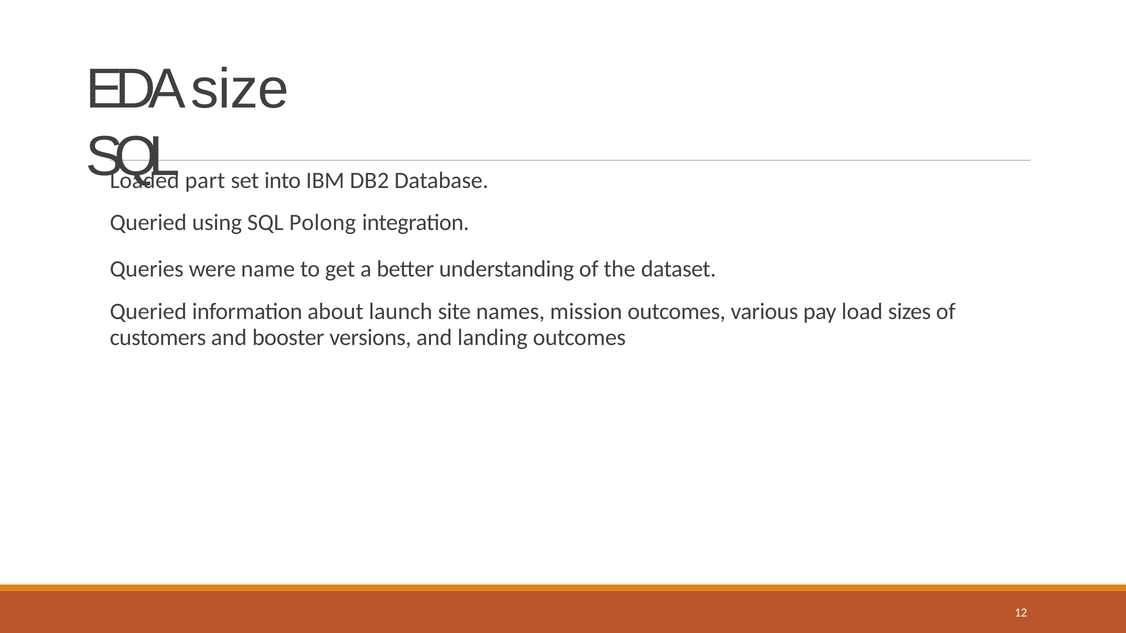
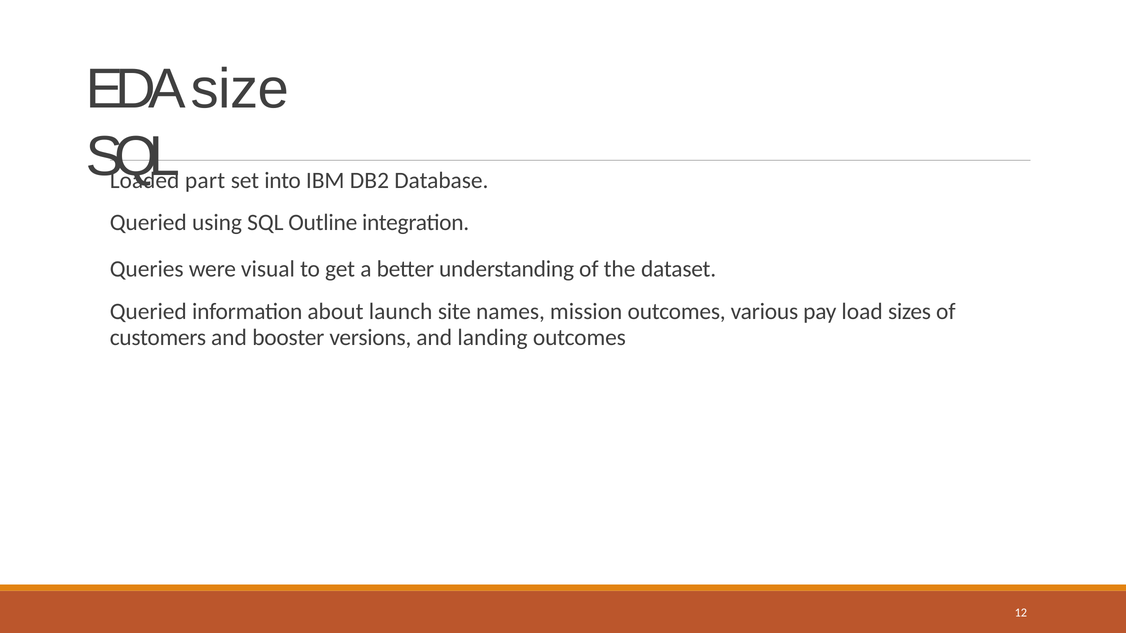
Polong: Polong -> Outline
name: name -> visual
